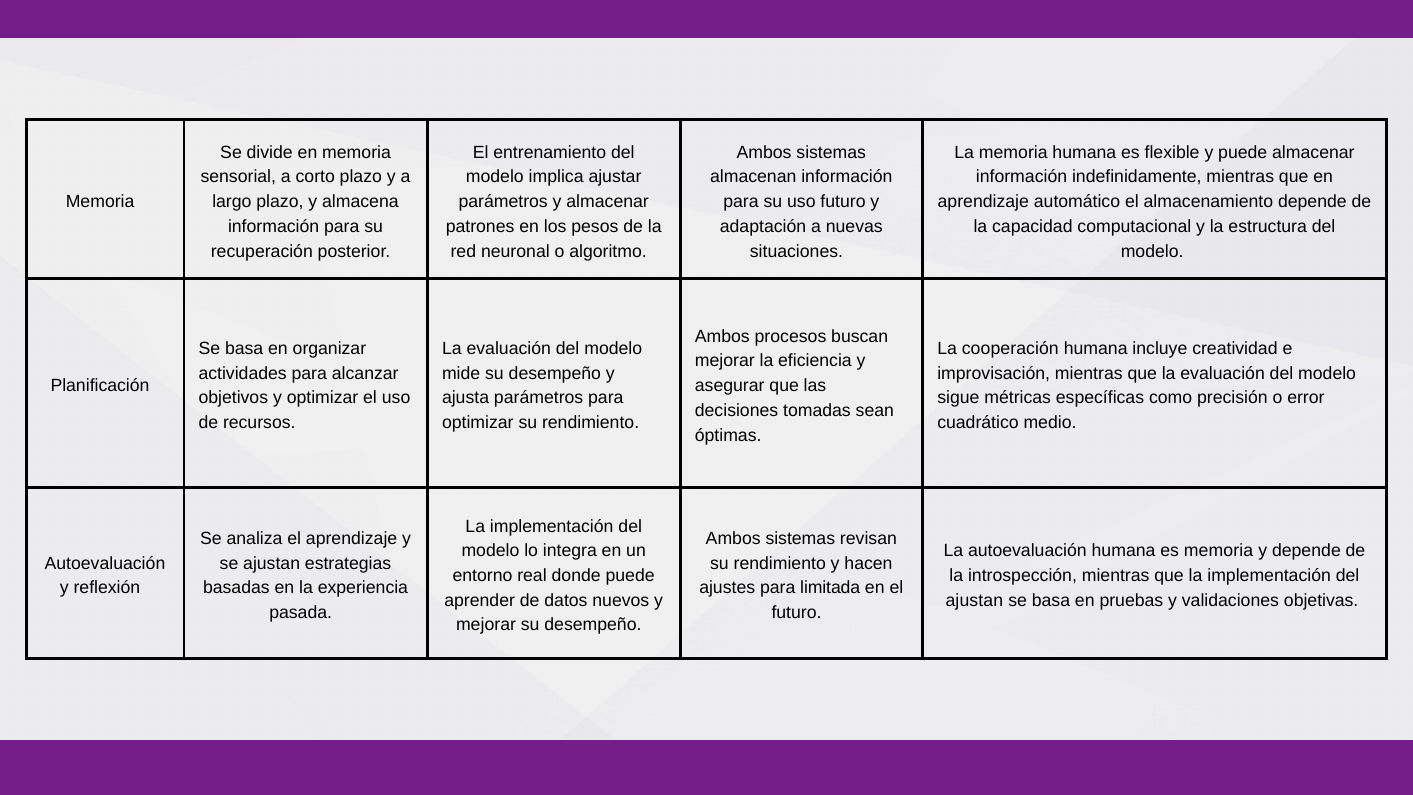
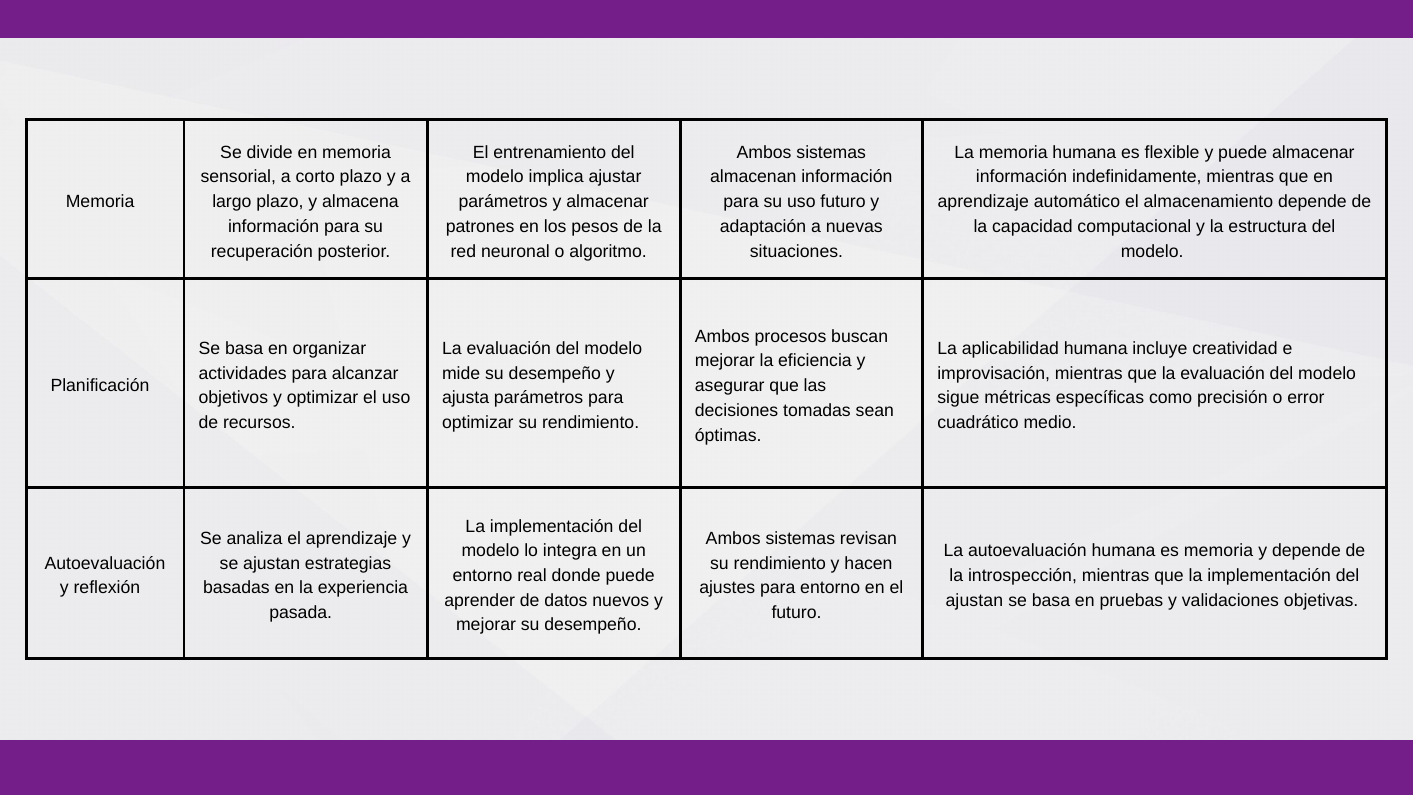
cooperación: cooperación -> aplicabilidad
para limitada: limitada -> entorno
